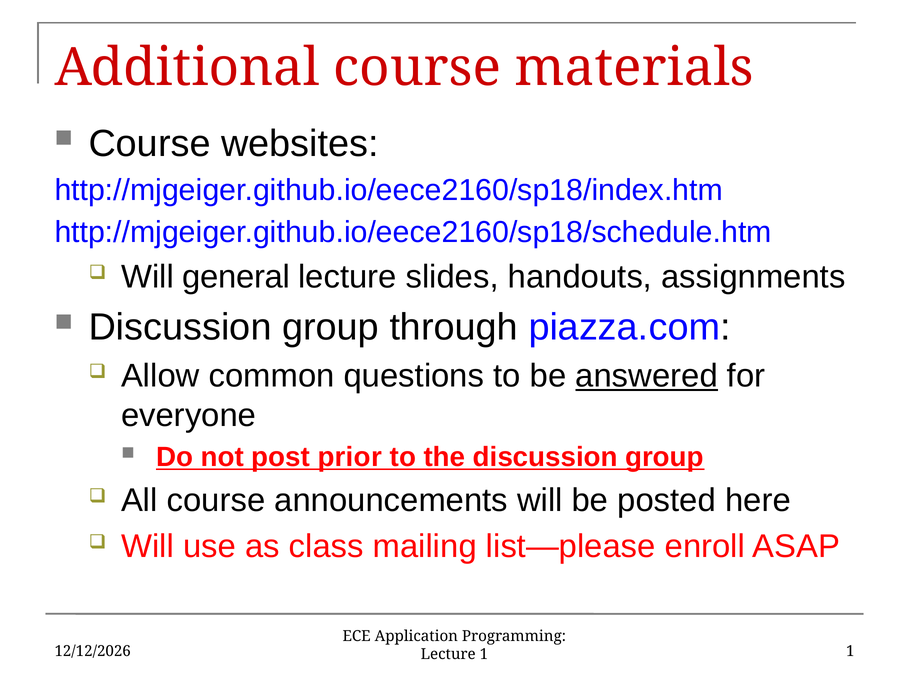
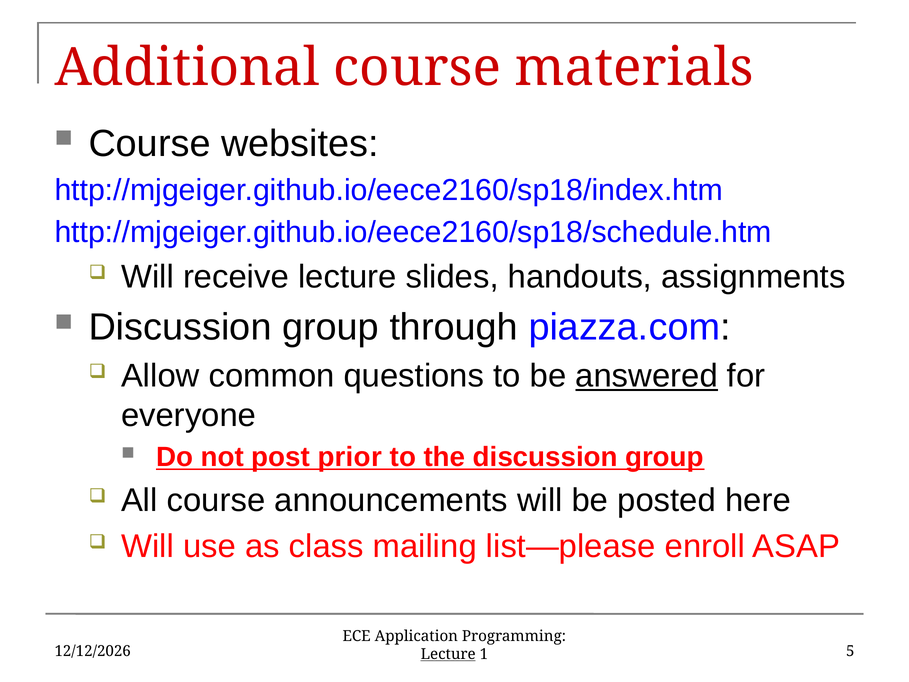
general: general -> receive
Lecture at (448, 654) underline: none -> present
1 1: 1 -> 5
